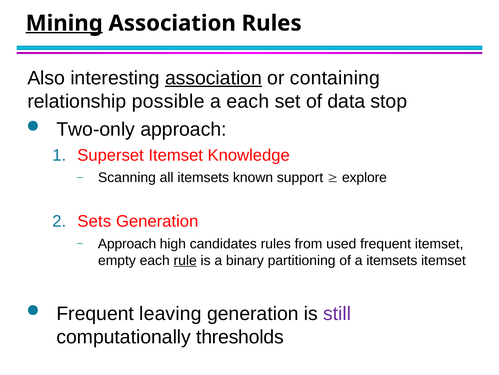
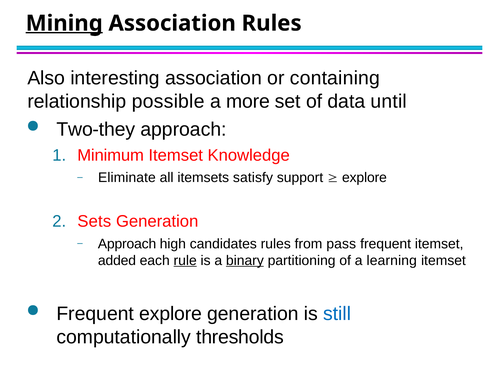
association at (213, 78) underline: present -> none
a each: each -> more
stop: stop -> until
Two-only: Two-only -> Two-they
Superset: Superset -> Minimum
Scanning: Scanning -> Eliminate
known: known -> satisfy
used: used -> pass
empty: empty -> added
binary underline: none -> present
a itemsets: itemsets -> learning
Frequent leaving: leaving -> explore
still colour: purple -> blue
